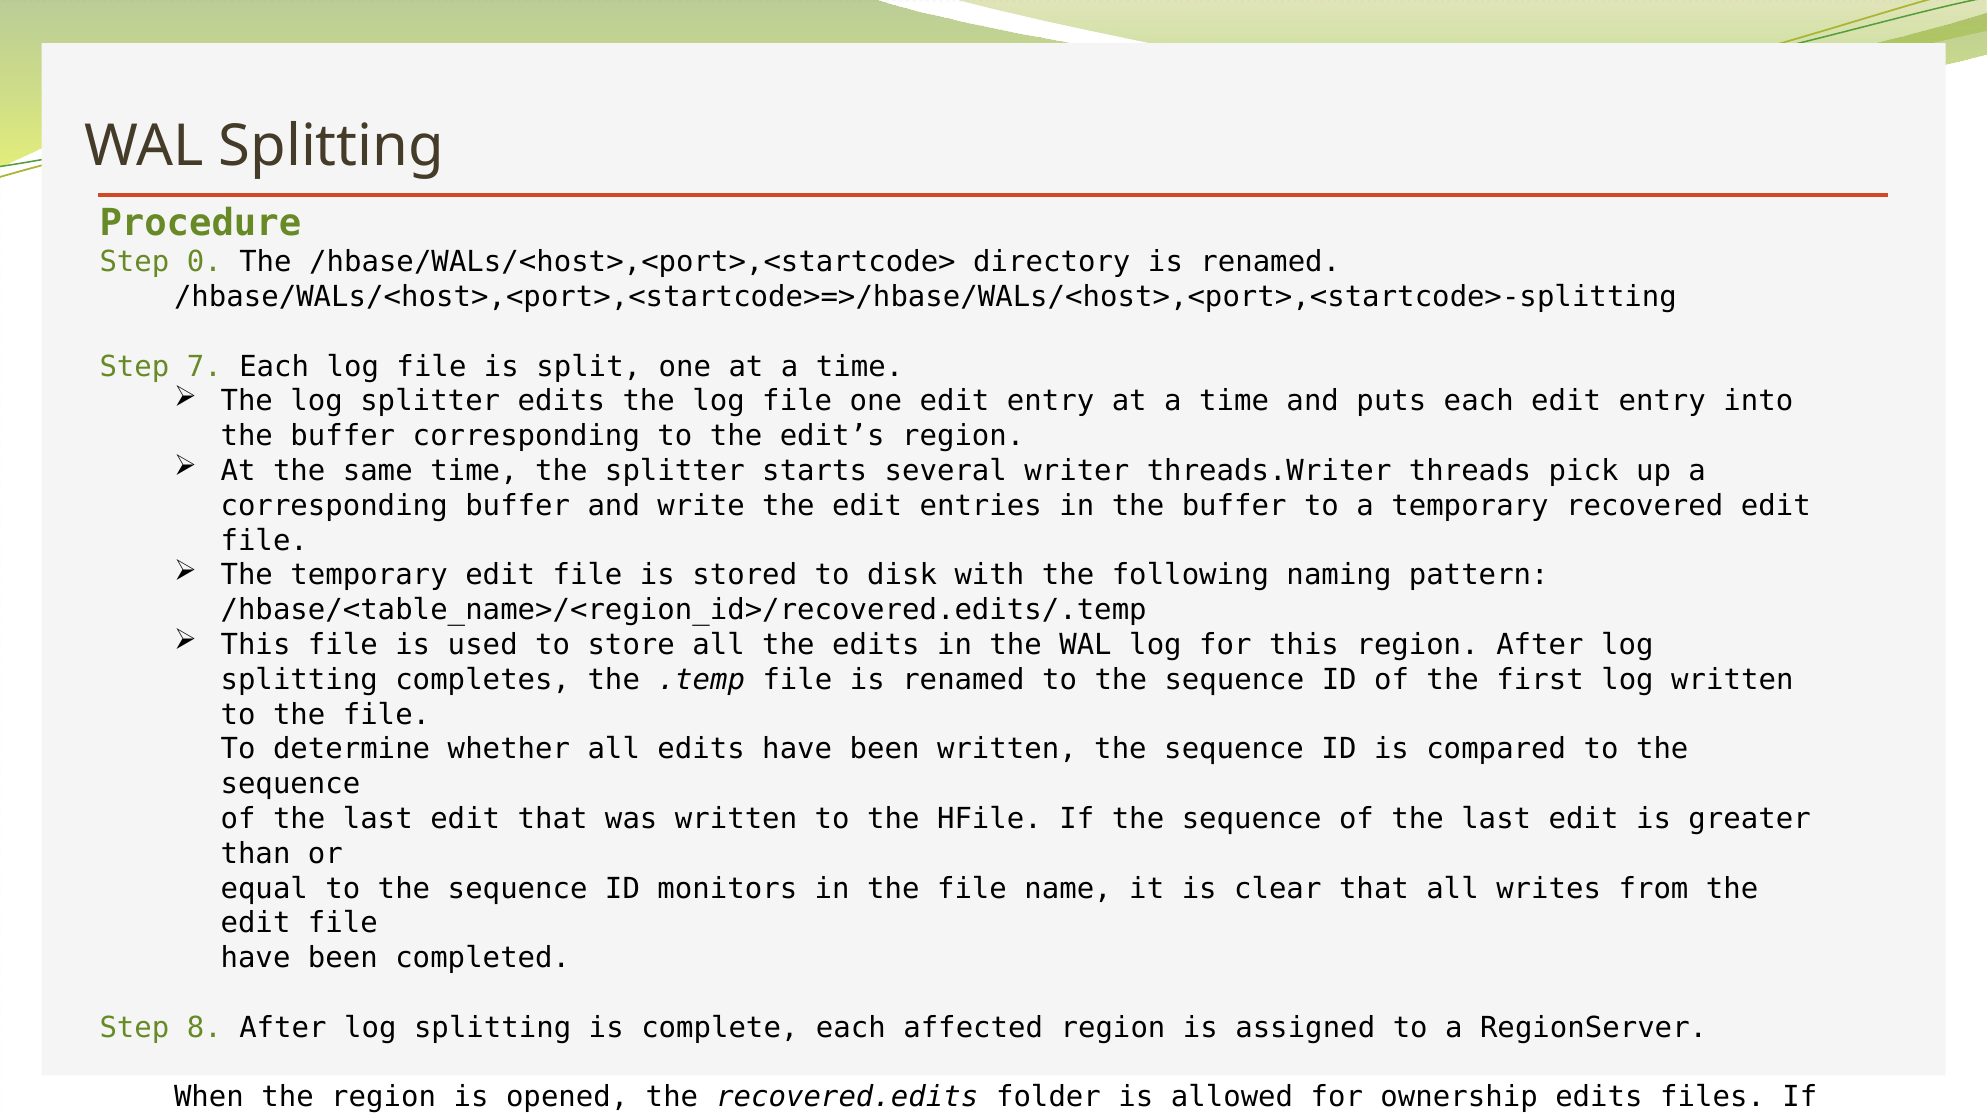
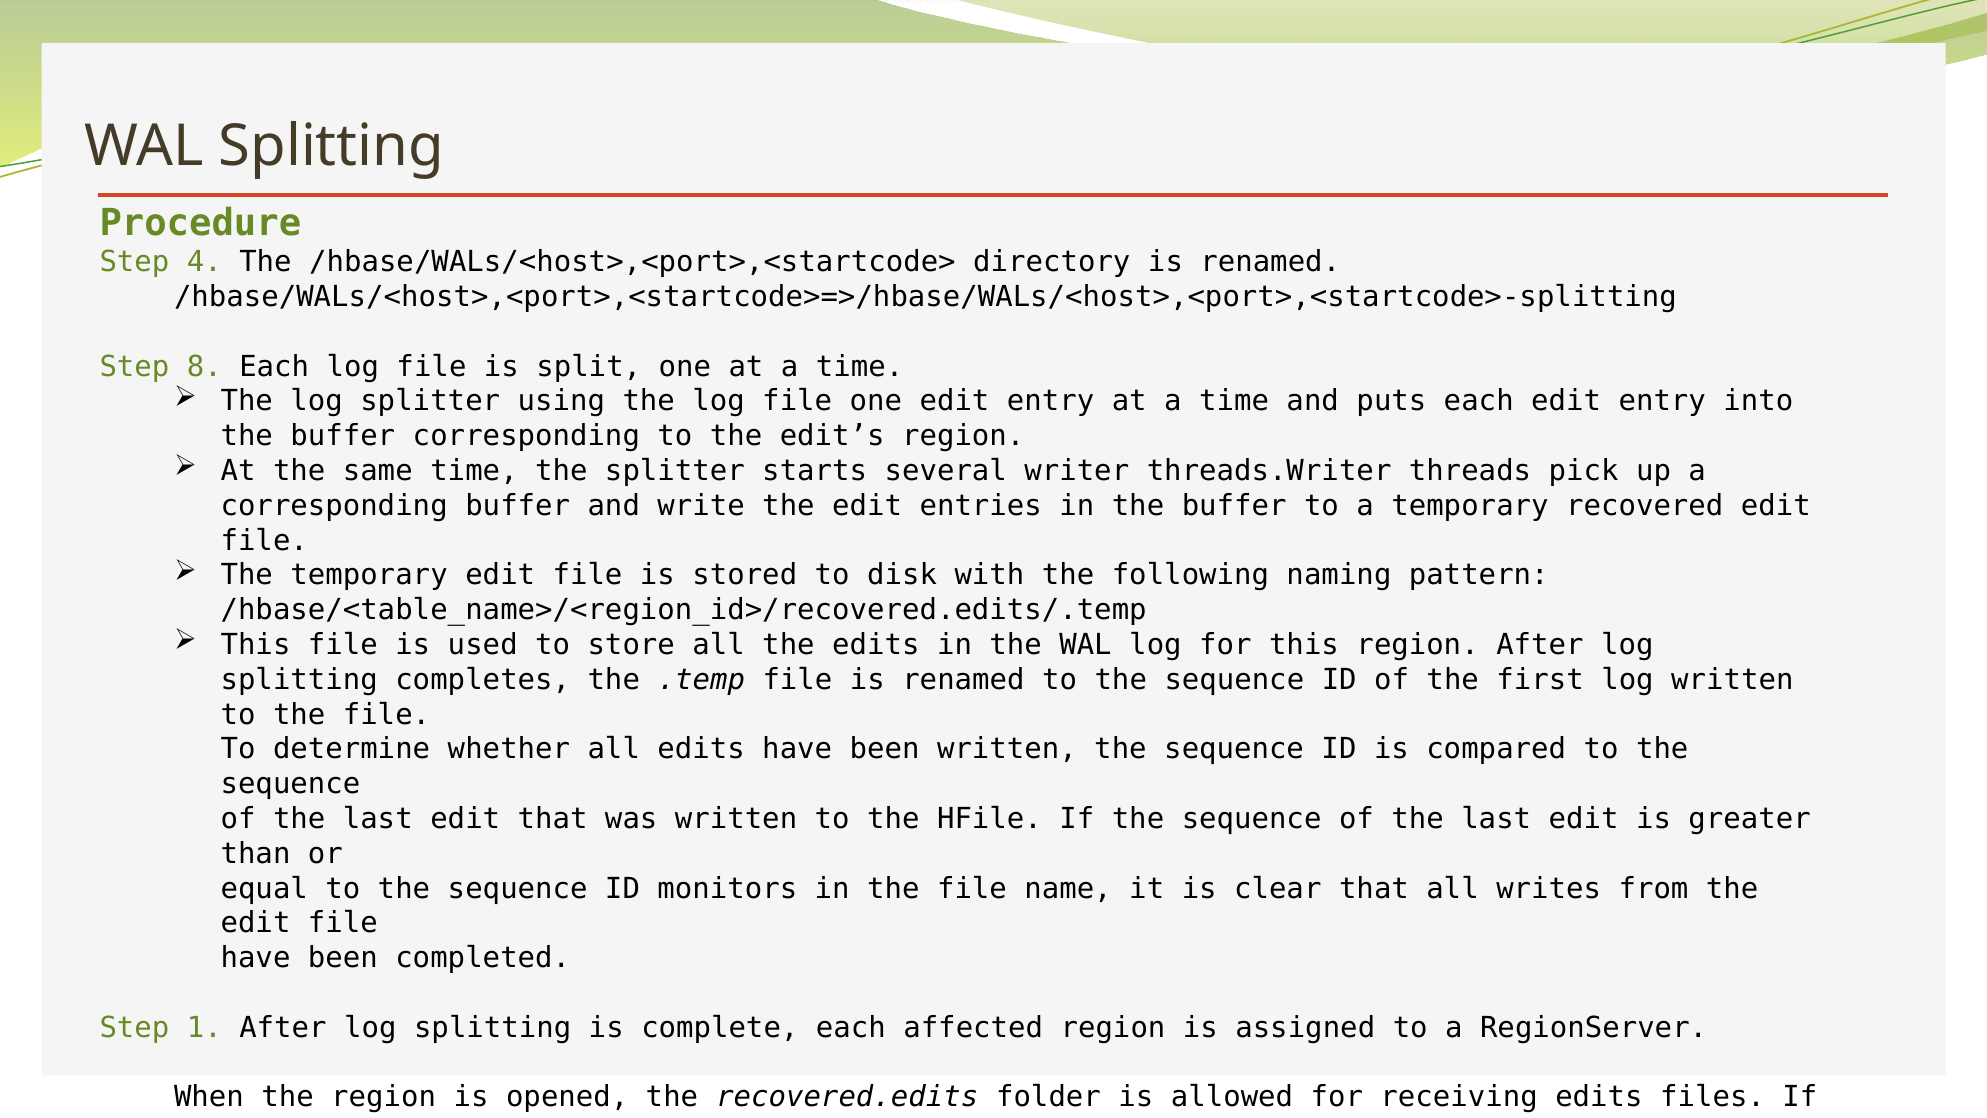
0: 0 -> 4
7: 7 -> 8
splitter edits: edits -> using
8: 8 -> 1
ownership: ownership -> receiving
